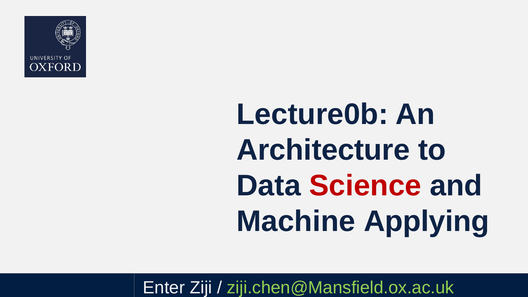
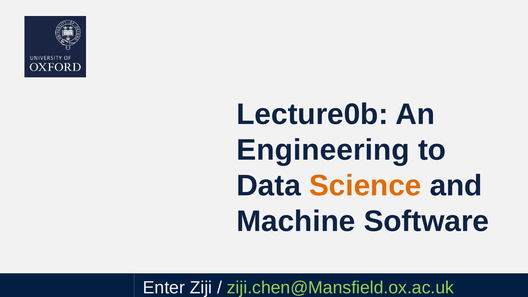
Architecture: Architecture -> Engineering
Science colour: red -> orange
Applying: Applying -> Software
